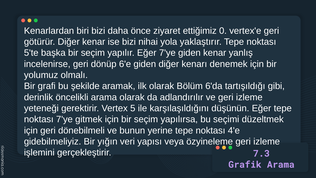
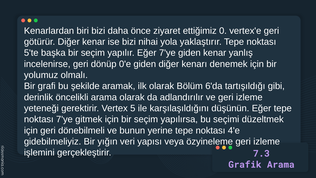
6'e: 6'e -> 0'e
